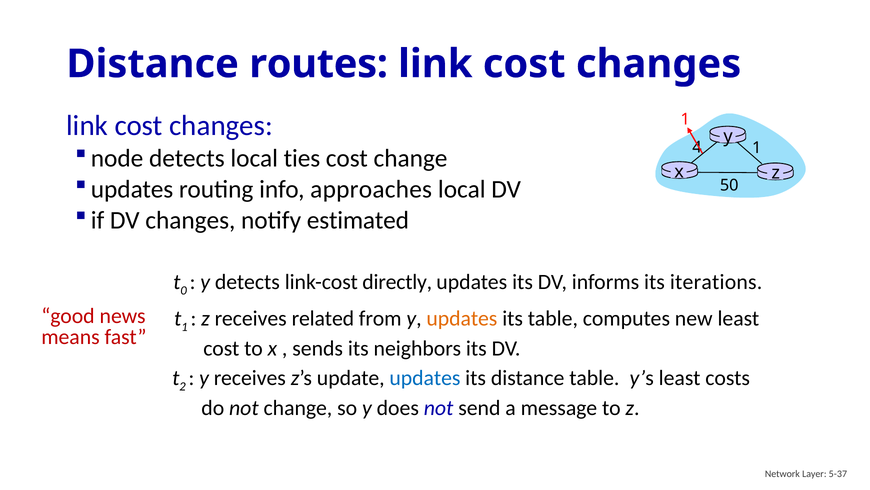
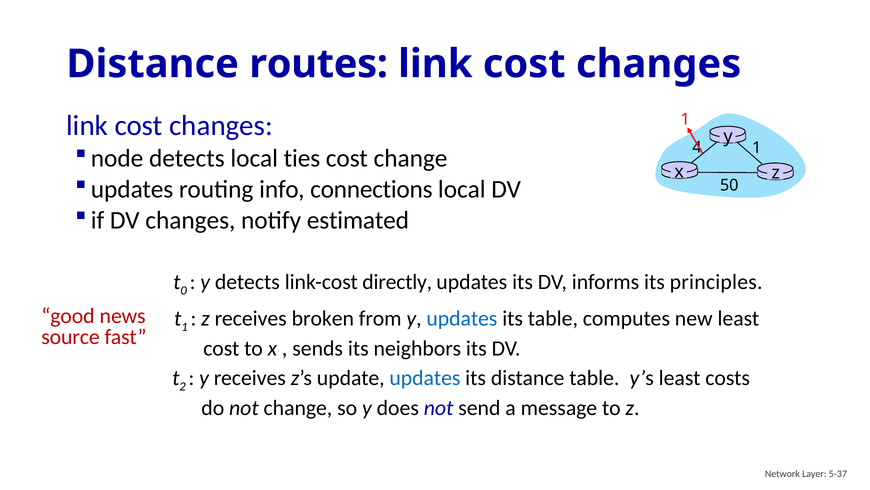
approaches: approaches -> connections
iterations: iterations -> principles
related: related -> broken
updates at (462, 318) colour: orange -> blue
means: means -> source
